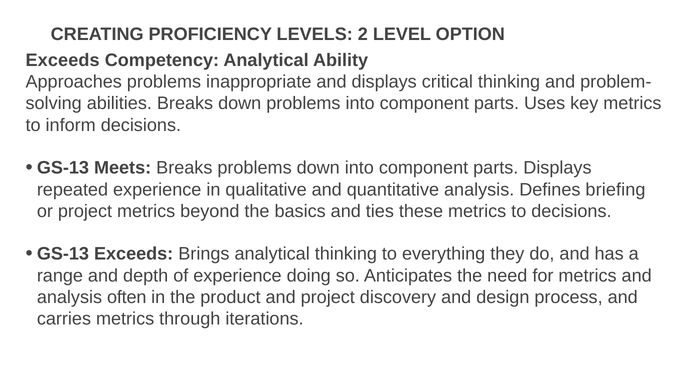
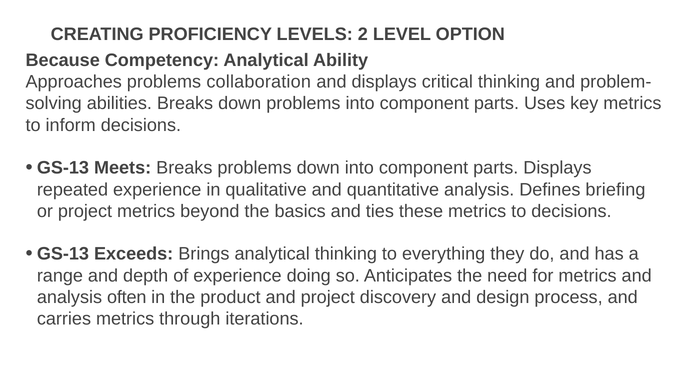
Exceeds at (63, 60): Exceeds -> Because
inappropriate: inappropriate -> collaboration
